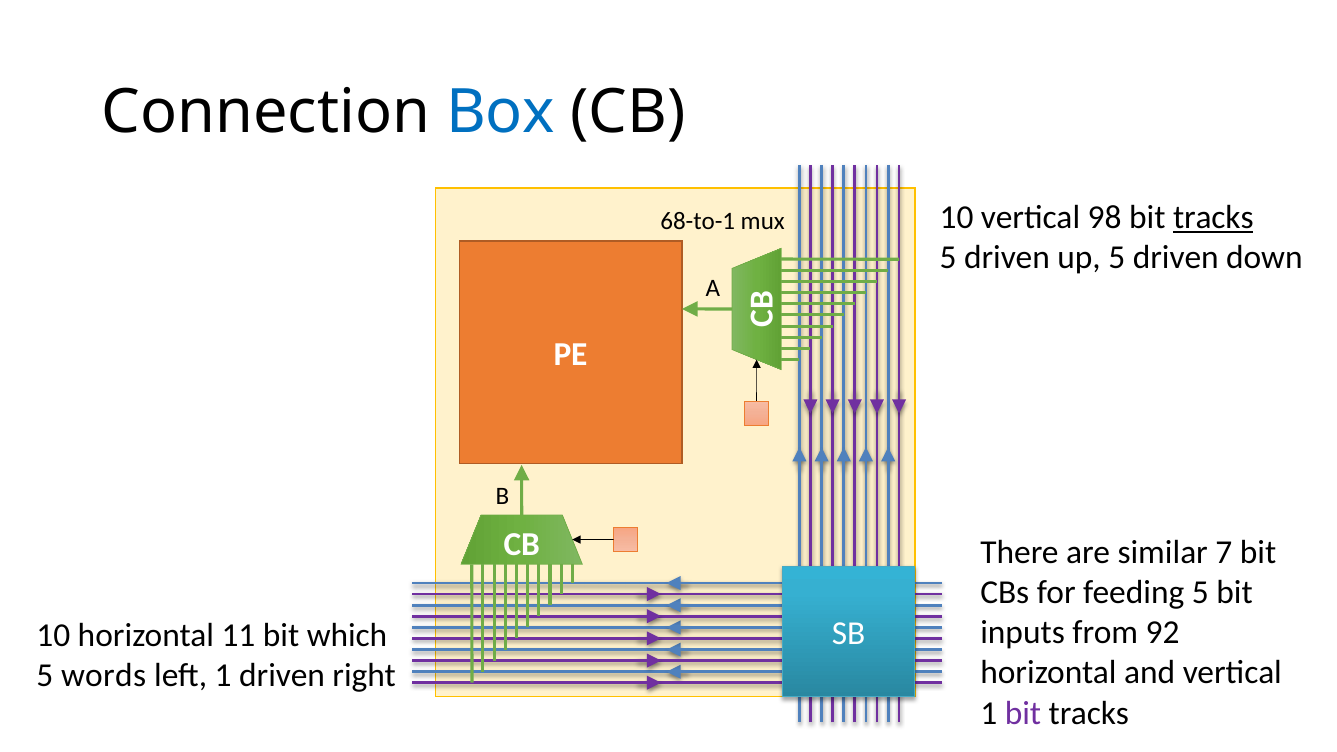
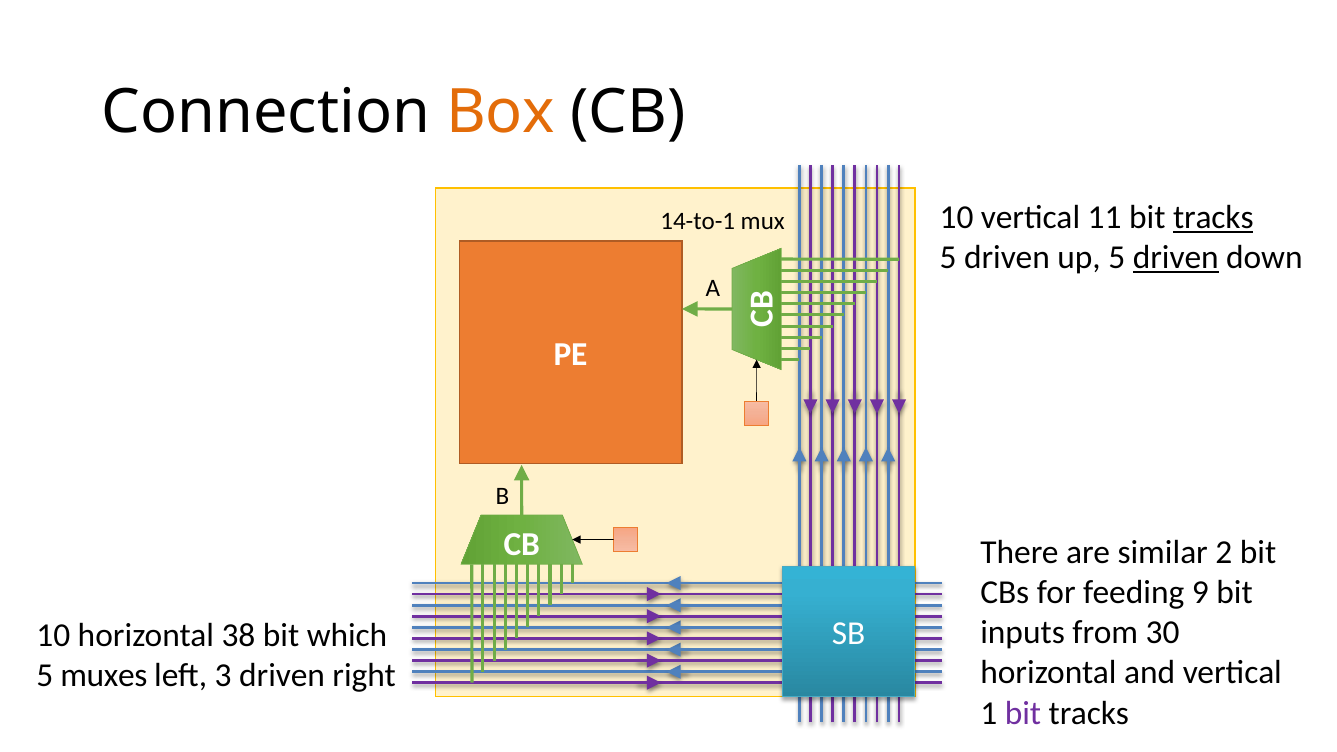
Box colour: blue -> orange
98: 98 -> 11
68-to-1: 68-to-1 -> 14-to-1
driven at (1176, 258) underline: none -> present
7: 7 -> 2
feeding 5: 5 -> 9
92: 92 -> 30
11: 11 -> 38
words: words -> muxes
left 1: 1 -> 3
